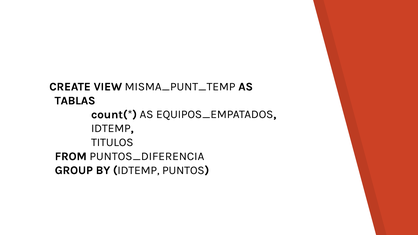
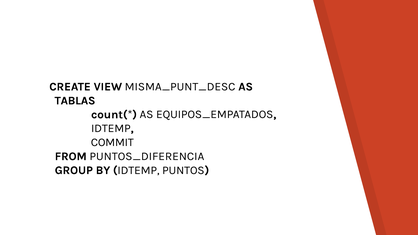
MISMA_PUNT_TEMP: MISMA_PUNT_TEMP -> MISMA_PUNT_DESC
TITULOS: TITULOS -> COMMIT
